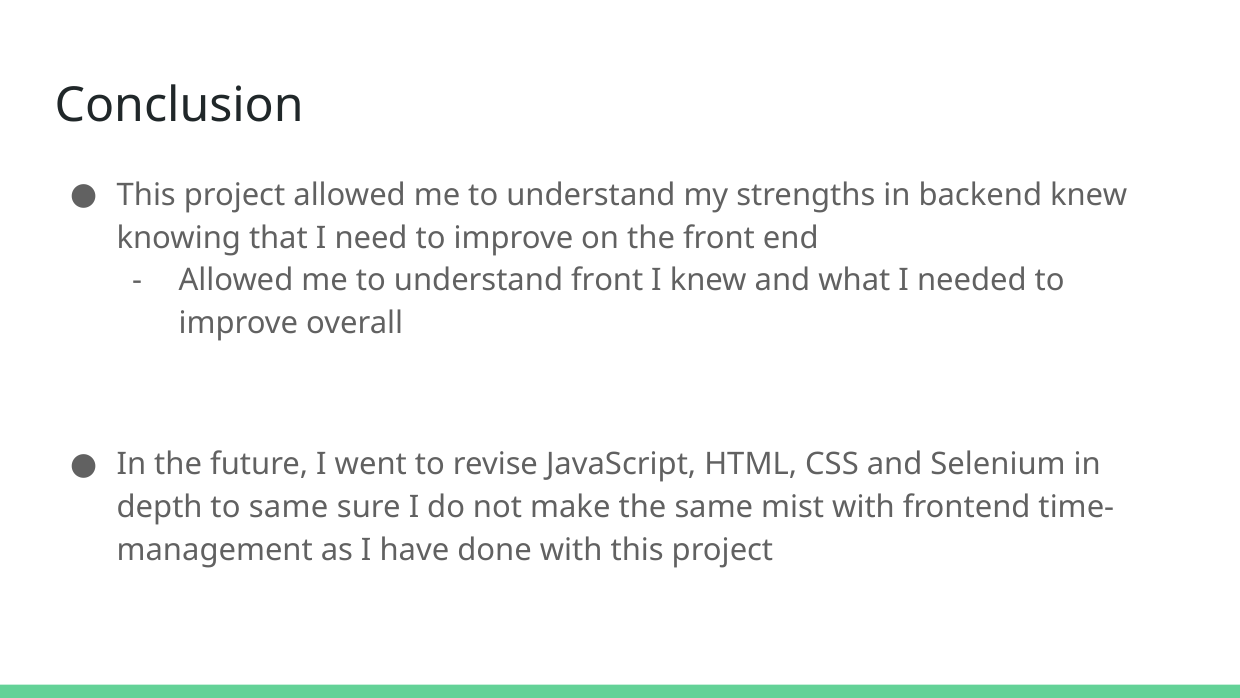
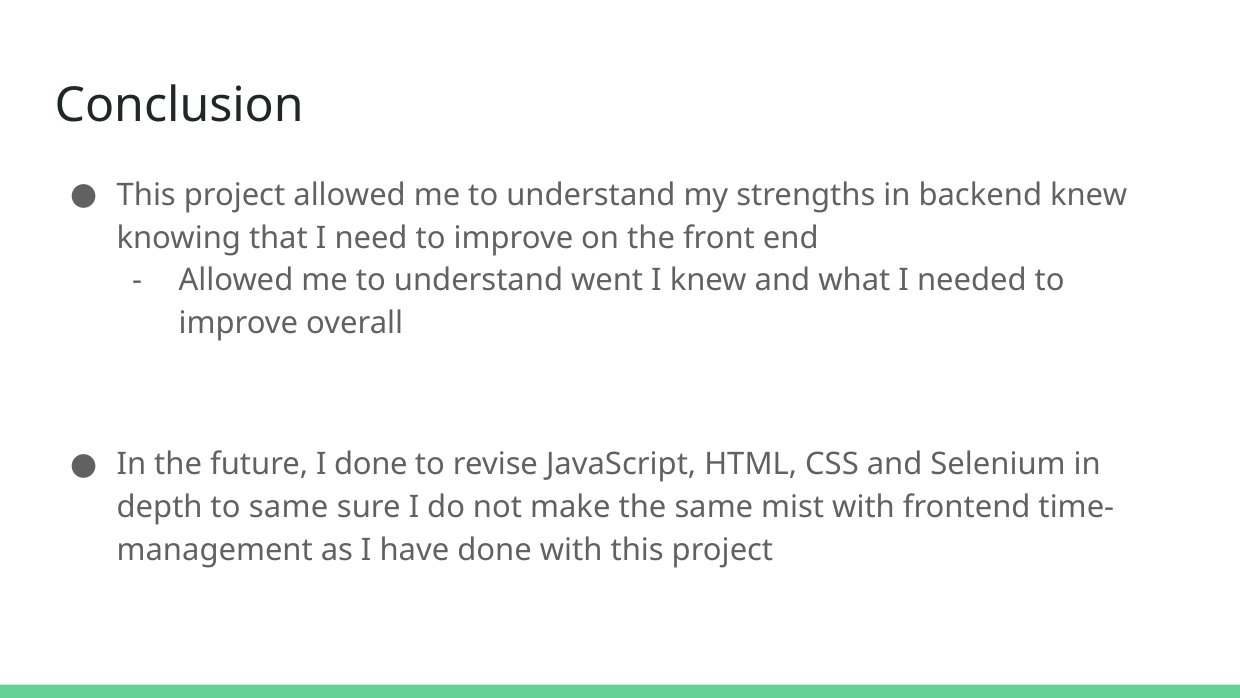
understand front: front -> went
I went: went -> done
